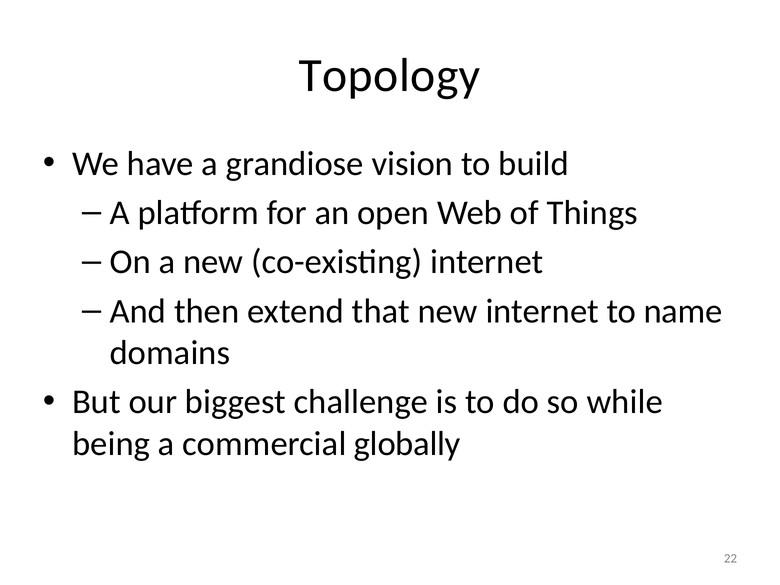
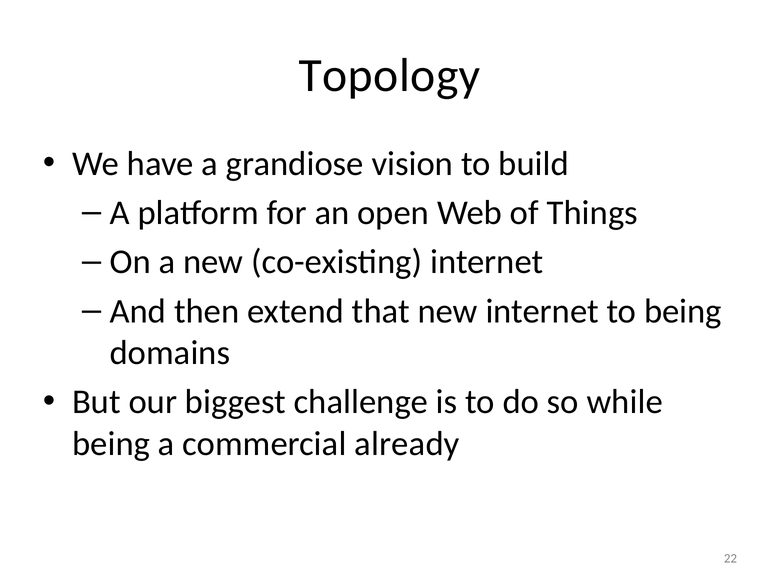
to name: name -> being
globally: globally -> already
